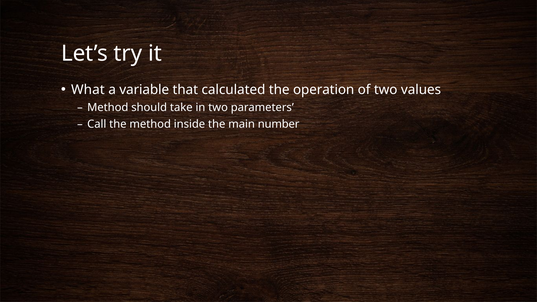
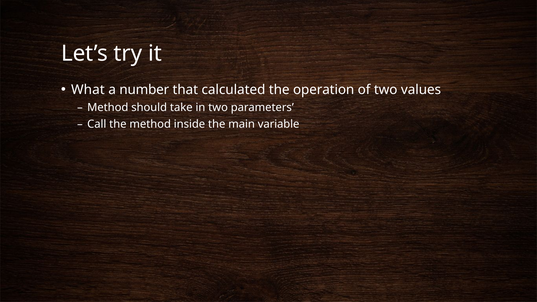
variable: variable -> number
number: number -> variable
